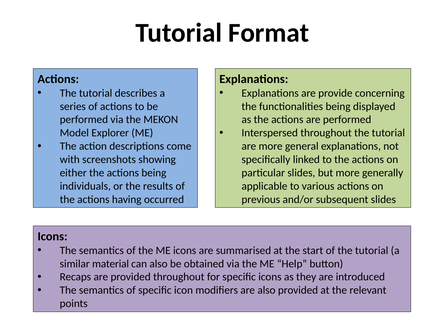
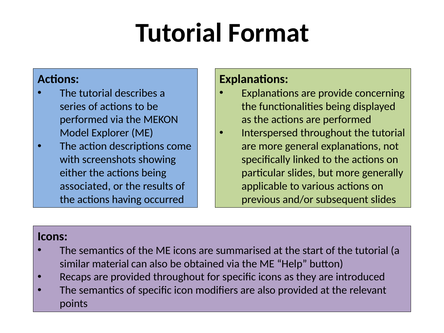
individuals: individuals -> associated
